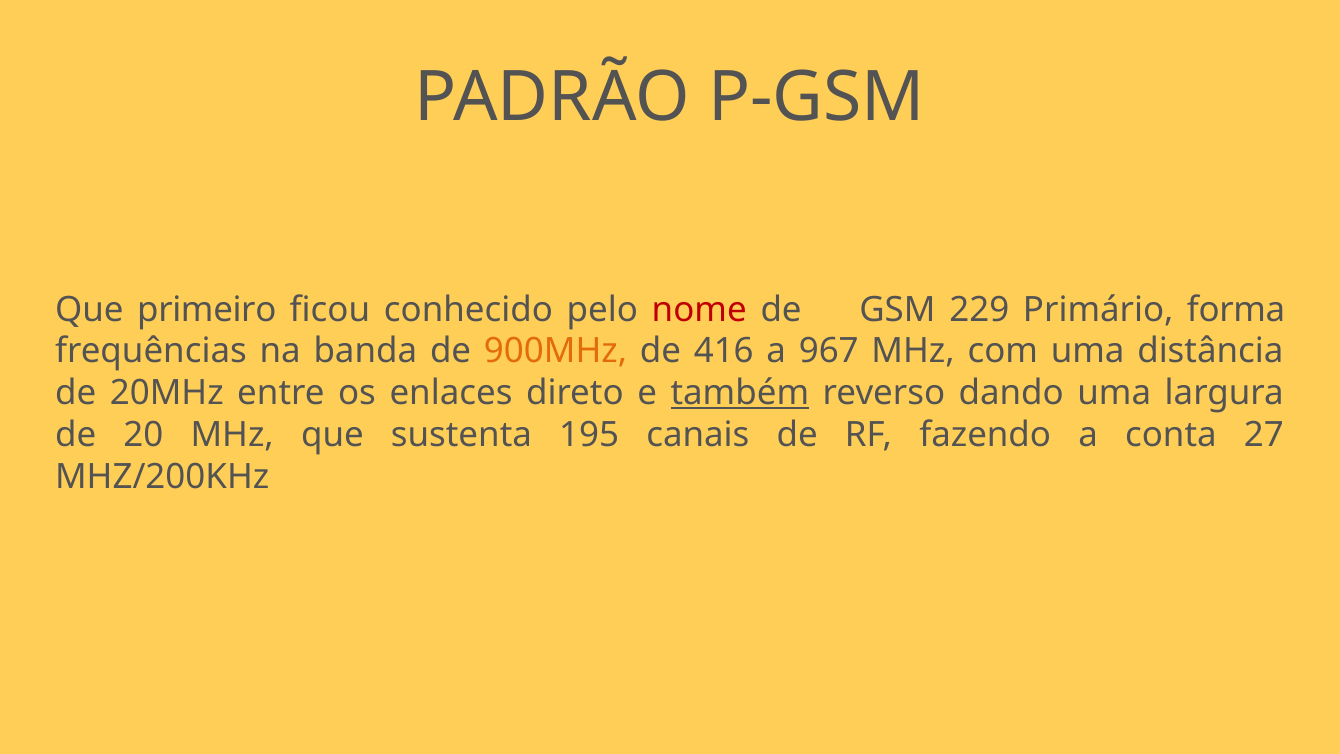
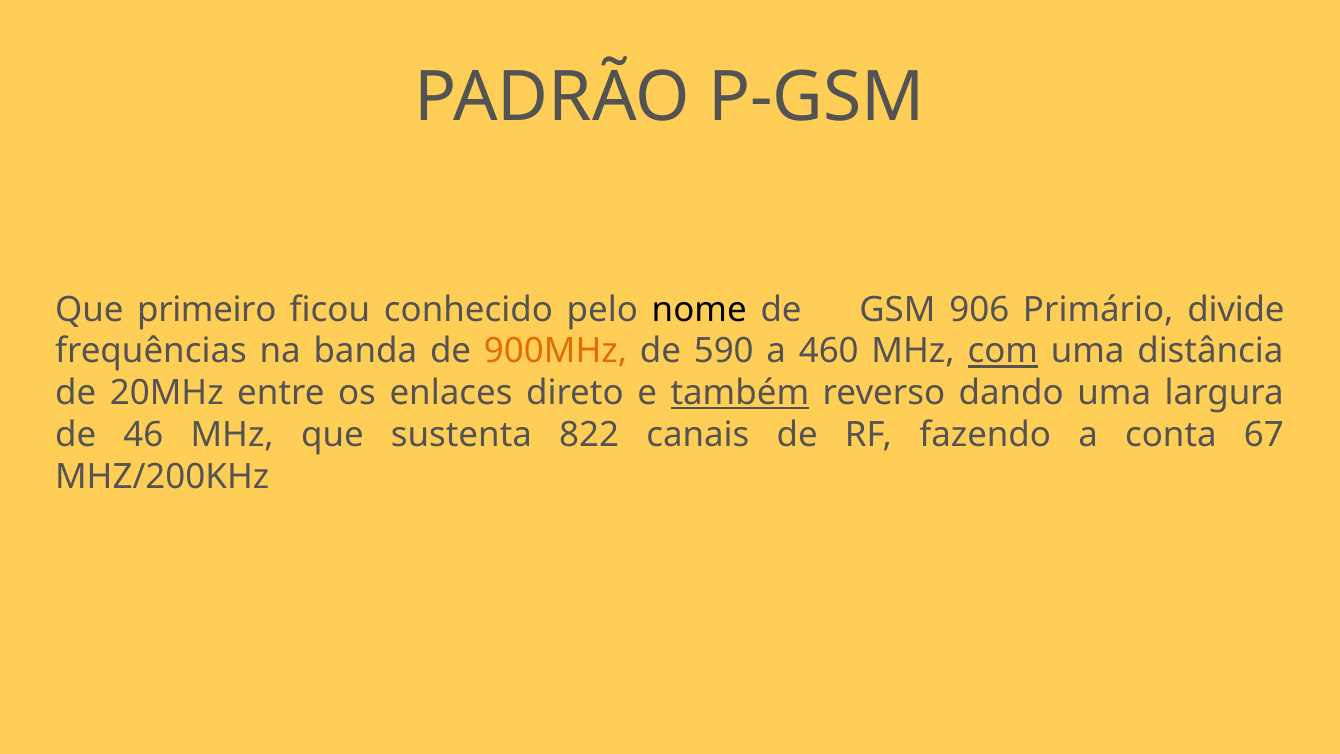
nome colour: red -> black
229: 229 -> 906
forma: forma -> divide
416: 416 -> 590
967: 967 -> 460
com underline: none -> present
20: 20 -> 46
195: 195 -> 822
27: 27 -> 67
